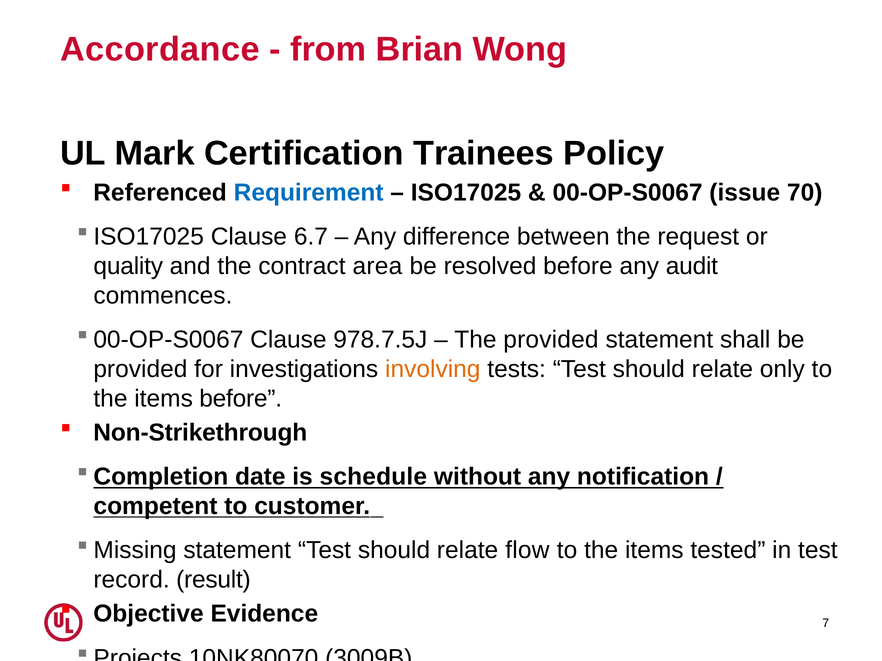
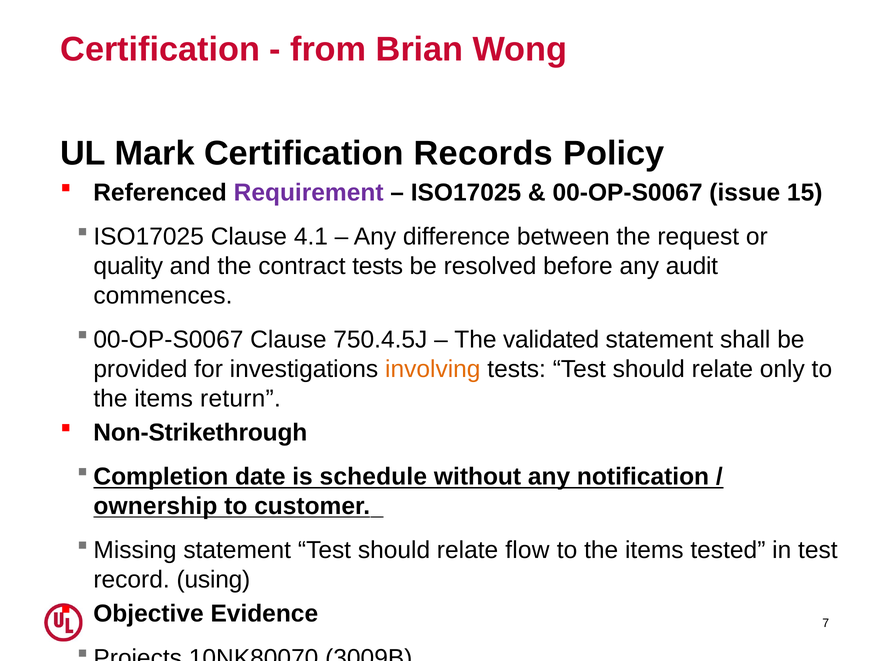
Accordance at (160, 49): Accordance -> Certification
Trainees: Trainees -> Records
Requirement colour: blue -> purple
70: 70 -> 15
6.7: 6.7 -> 4.1
contract area: area -> tests
978.7.5J: 978.7.5J -> 750.4.5J
The provided: provided -> validated
items before: before -> return
competent: competent -> ownership
result: result -> using
